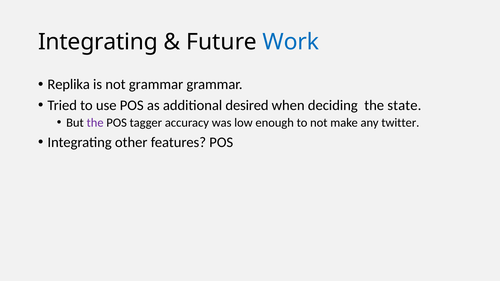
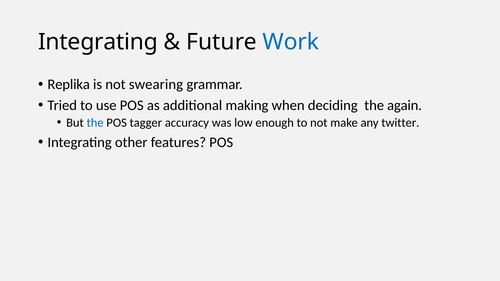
not grammar: grammar -> swearing
desired: desired -> making
state: state -> again
the at (95, 123) colour: purple -> blue
